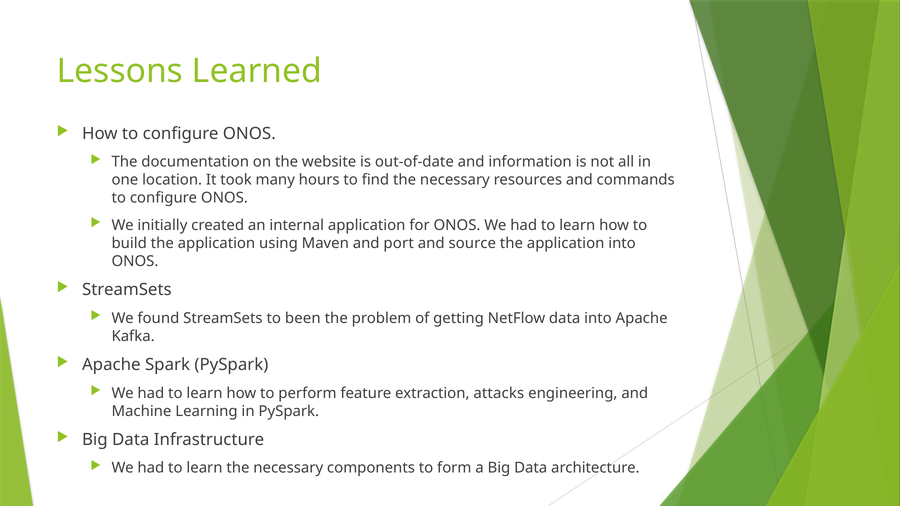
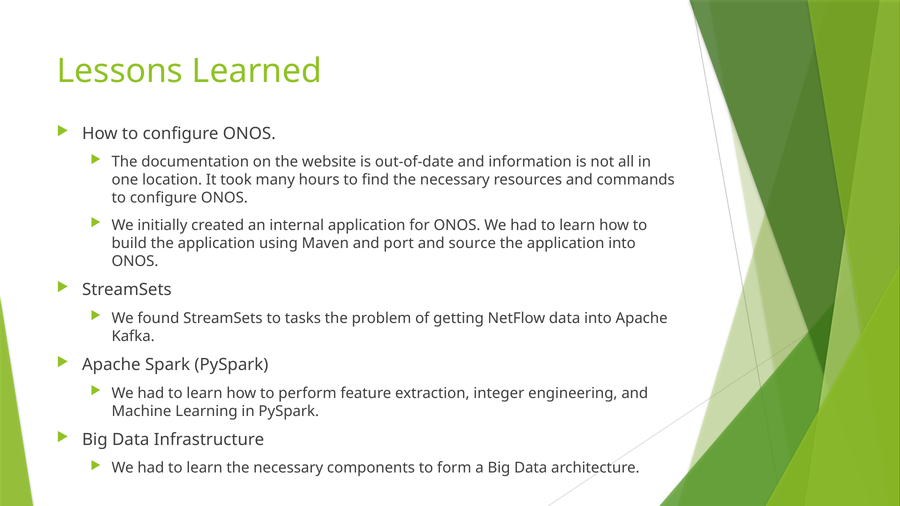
been: been -> tasks
attacks: attacks -> integer
